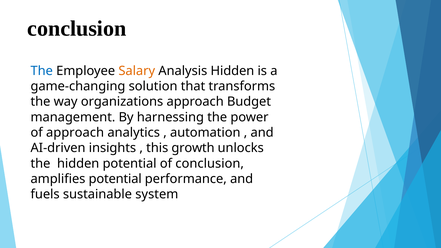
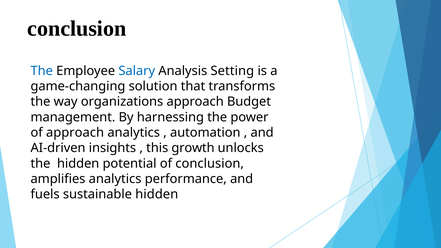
Salary colour: orange -> blue
Analysis Hidden: Hidden -> Setting
amplifies potential: potential -> analytics
sustainable system: system -> hidden
